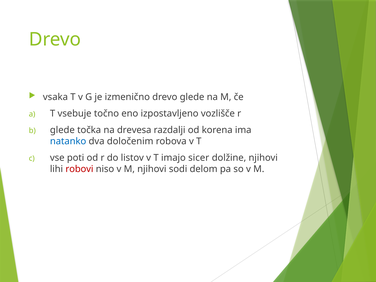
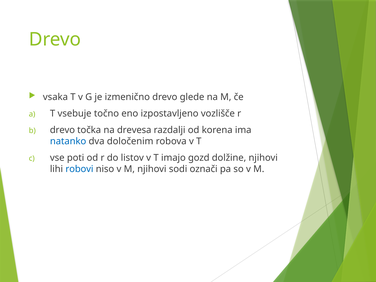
glede at (62, 130): glede -> drevo
sicer: sicer -> gozd
robovi colour: red -> blue
delom: delom -> označi
